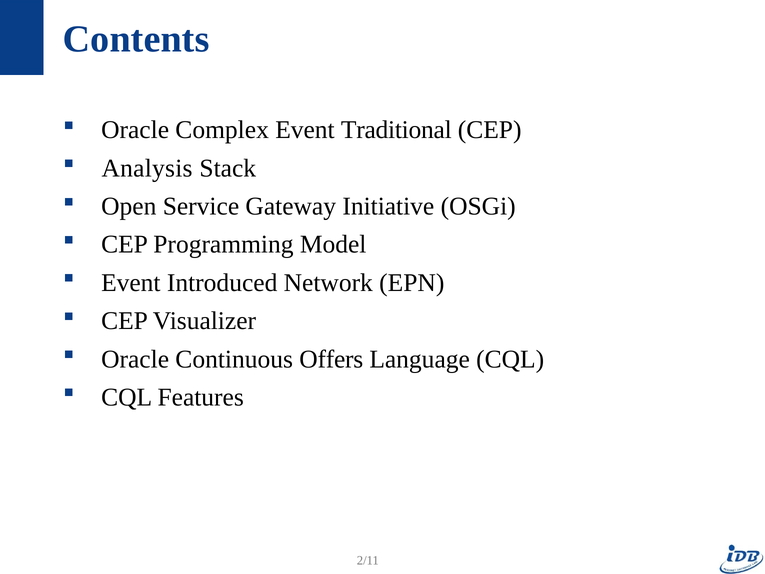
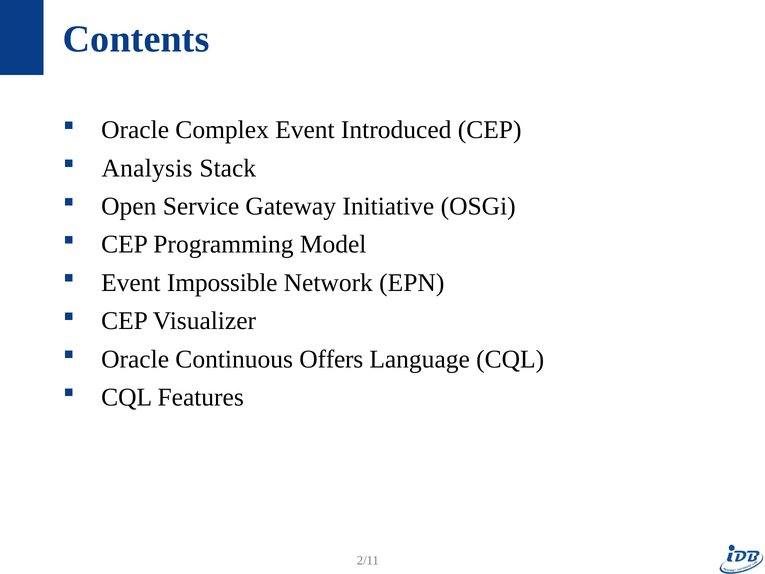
Traditional: Traditional -> Introduced
Introduced: Introduced -> Impossible
